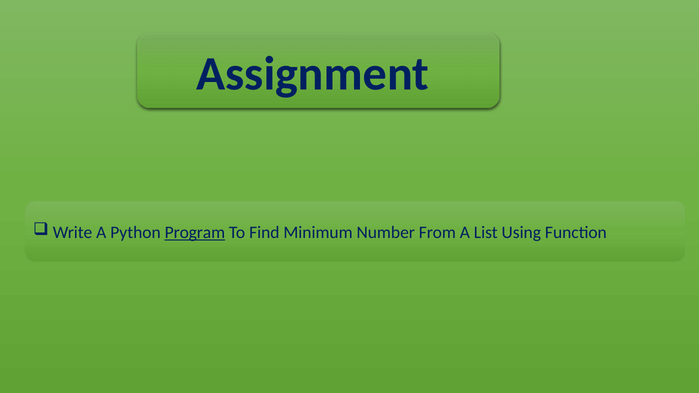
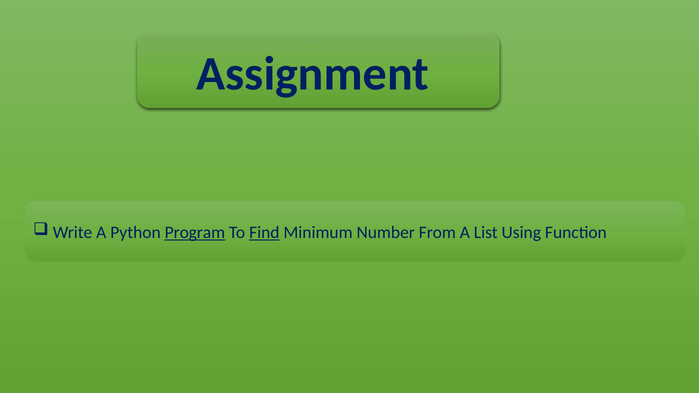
Find underline: none -> present
